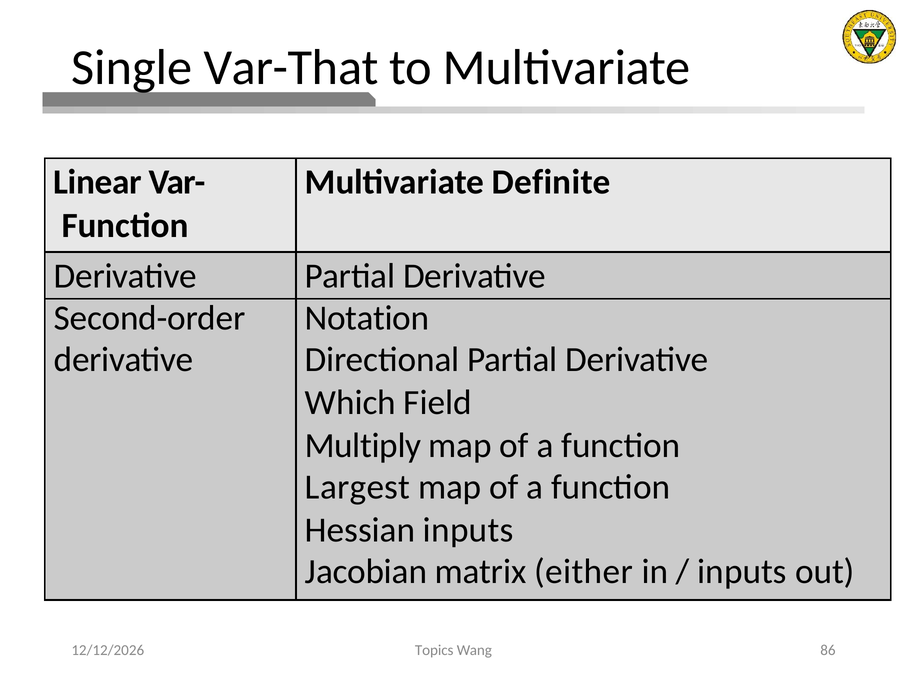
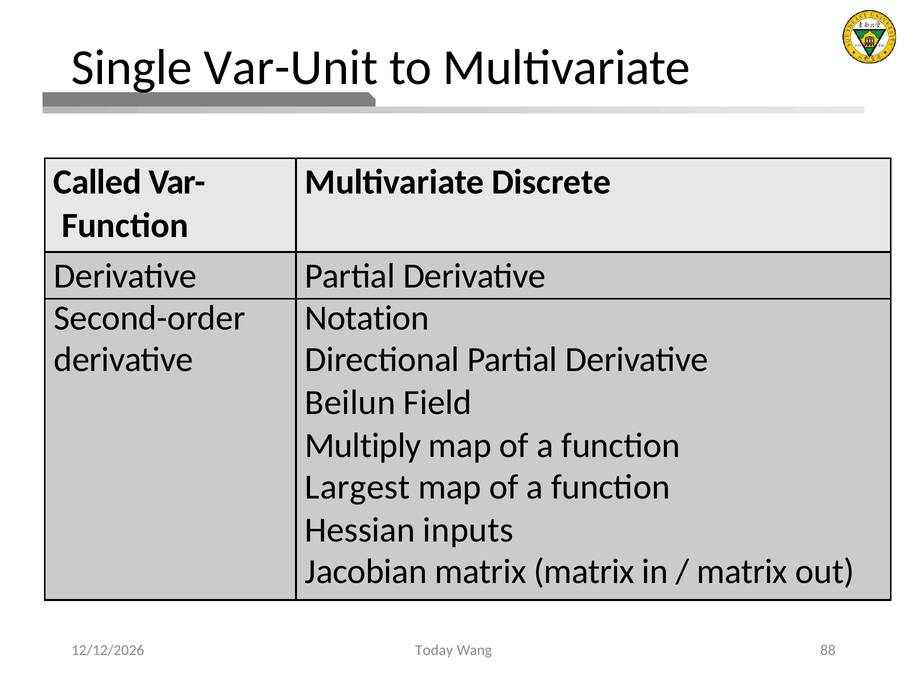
Var-That: Var-That -> Var-Unit
Linear: Linear -> Called
Definite: Definite -> Discrete
Which: Which -> Beilun
matrix either: either -> matrix
inputs at (742, 571): inputs -> matrix
Topics: Topics -> Today
86: 86 -> 88
